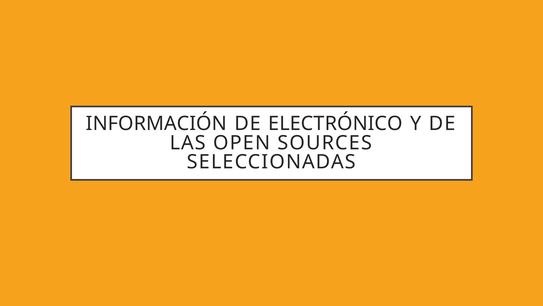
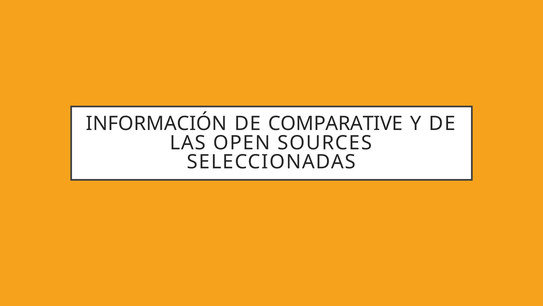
ELECTRÓNICO: ELECTRÓNICO -> COMPARATIVE
